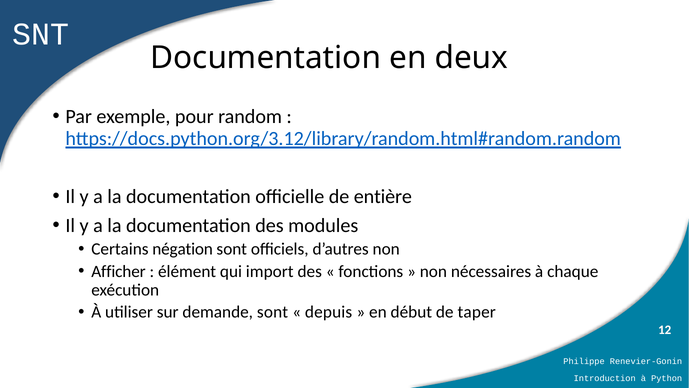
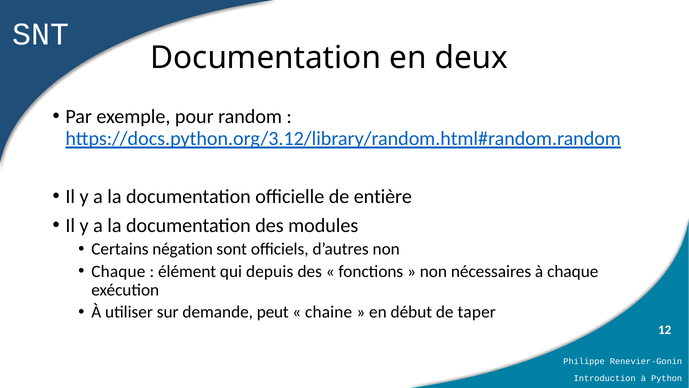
Afficher at (119, 271): Afficher -> Chaque
import: import -> depuis
demande sont: sont -> peut
depuis: depuis -> chaine
